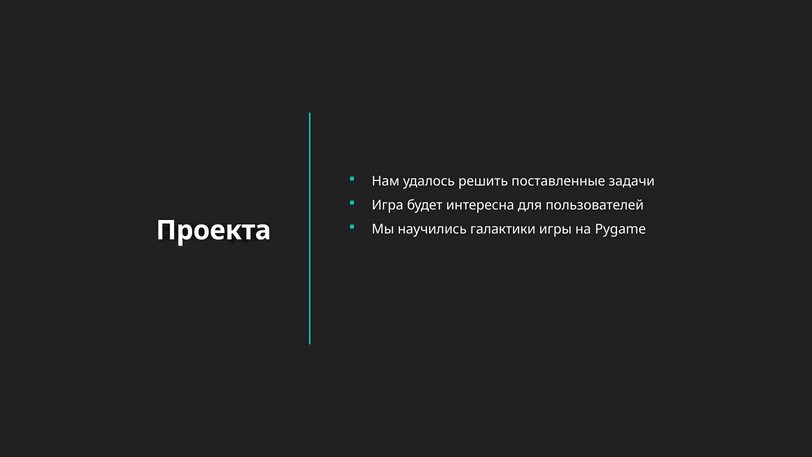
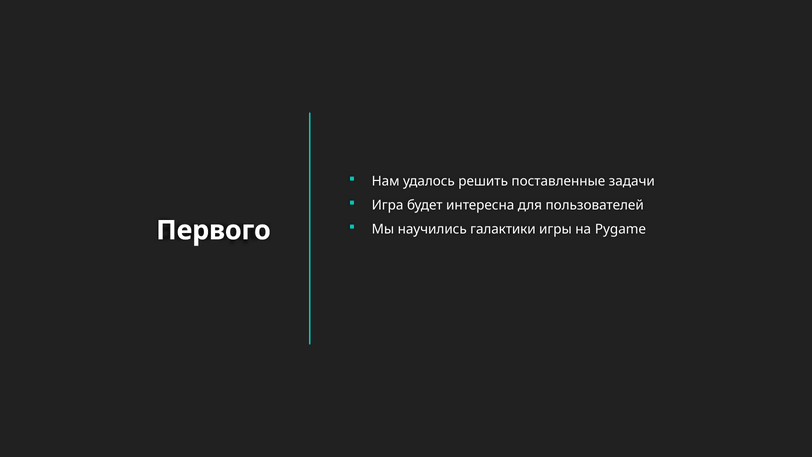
Проекта: Проекта -> Первого
